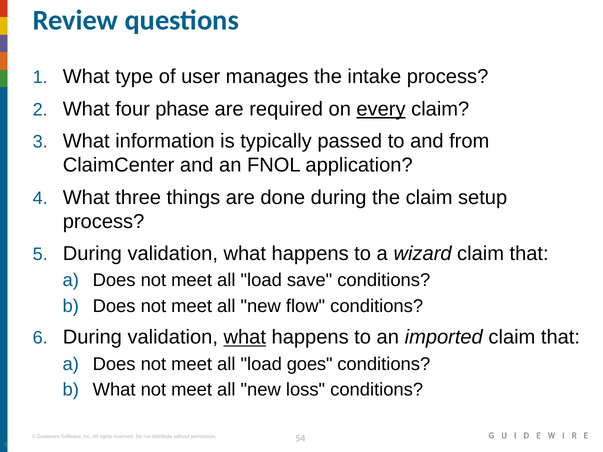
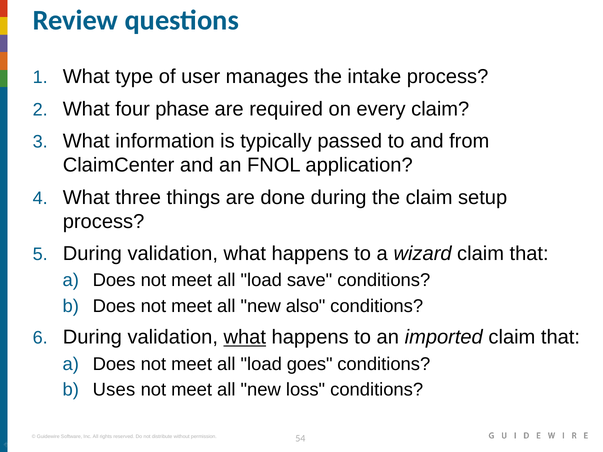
every underline: present -> none
flow: flow -> also
What at (114, 390): What -> Uses
